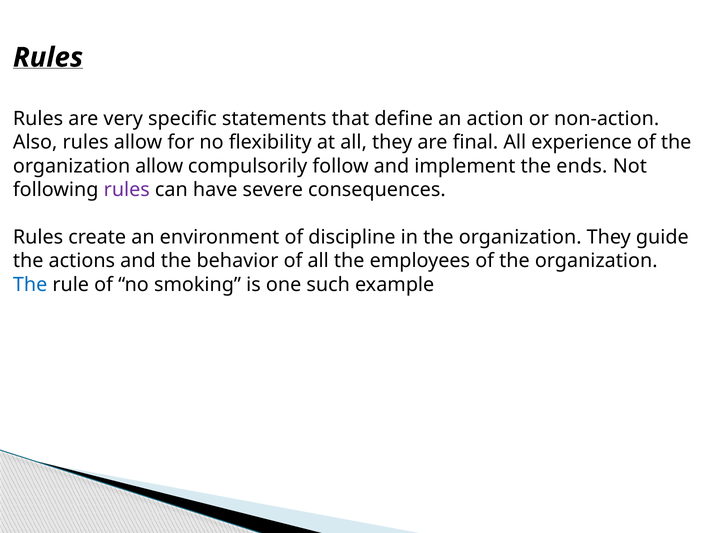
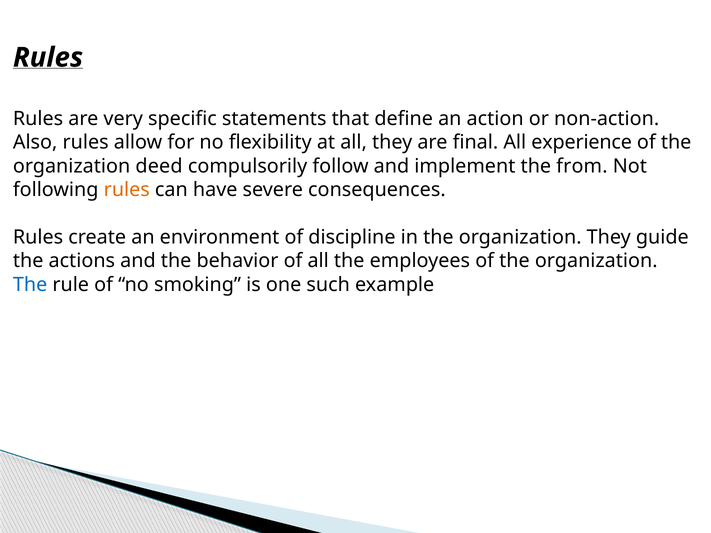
organization allow: allow -> deed
ends: ends -> from
rules at (127, 190) colour: purple -> orange
